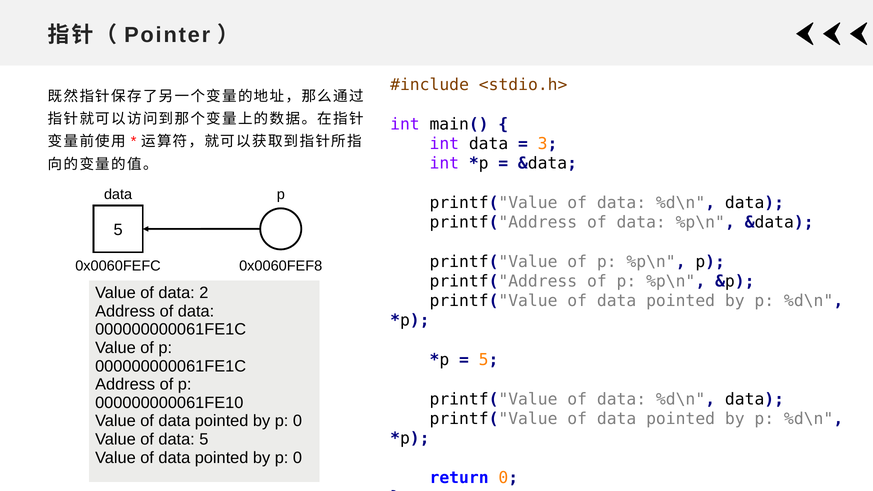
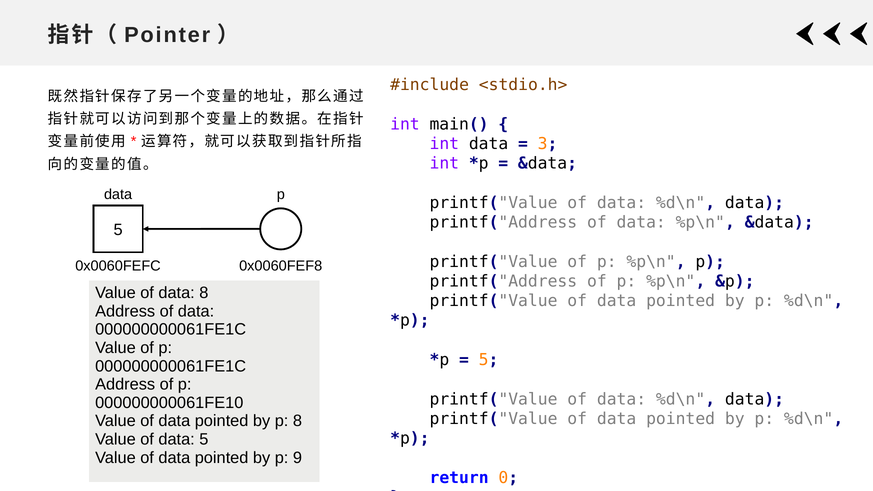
data 2: 2 -> 8
0 at (298, 421): 0 -> 8
0 at (298, 458): 0 -> 9
